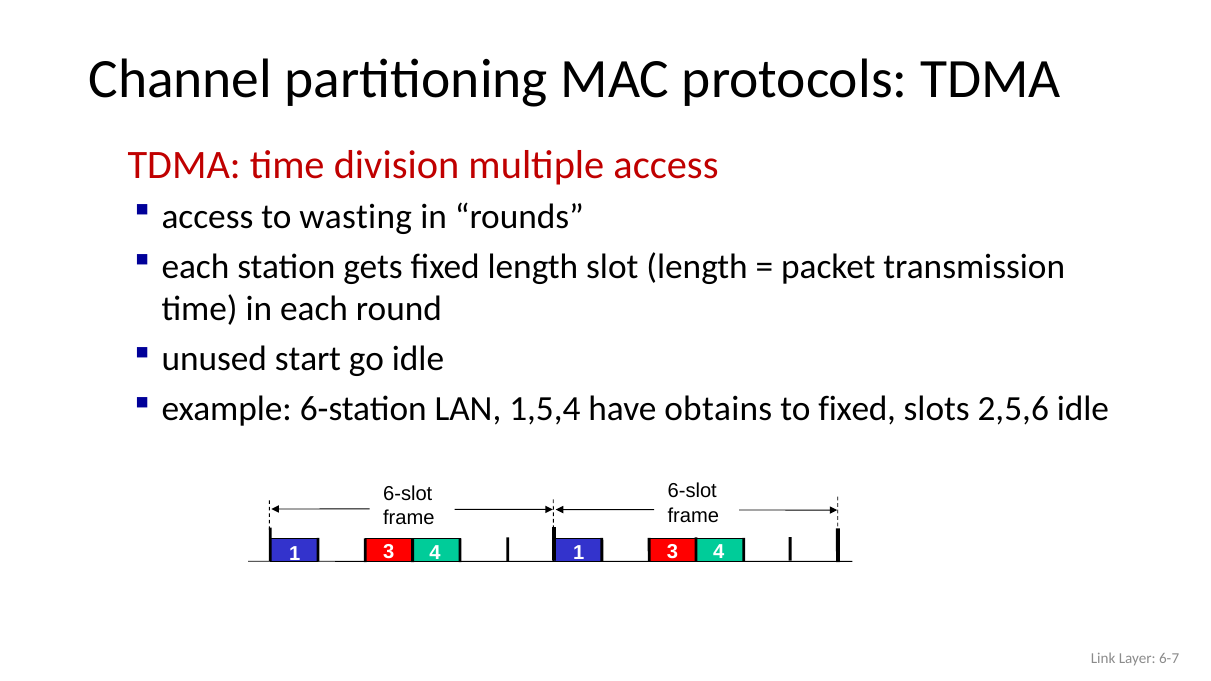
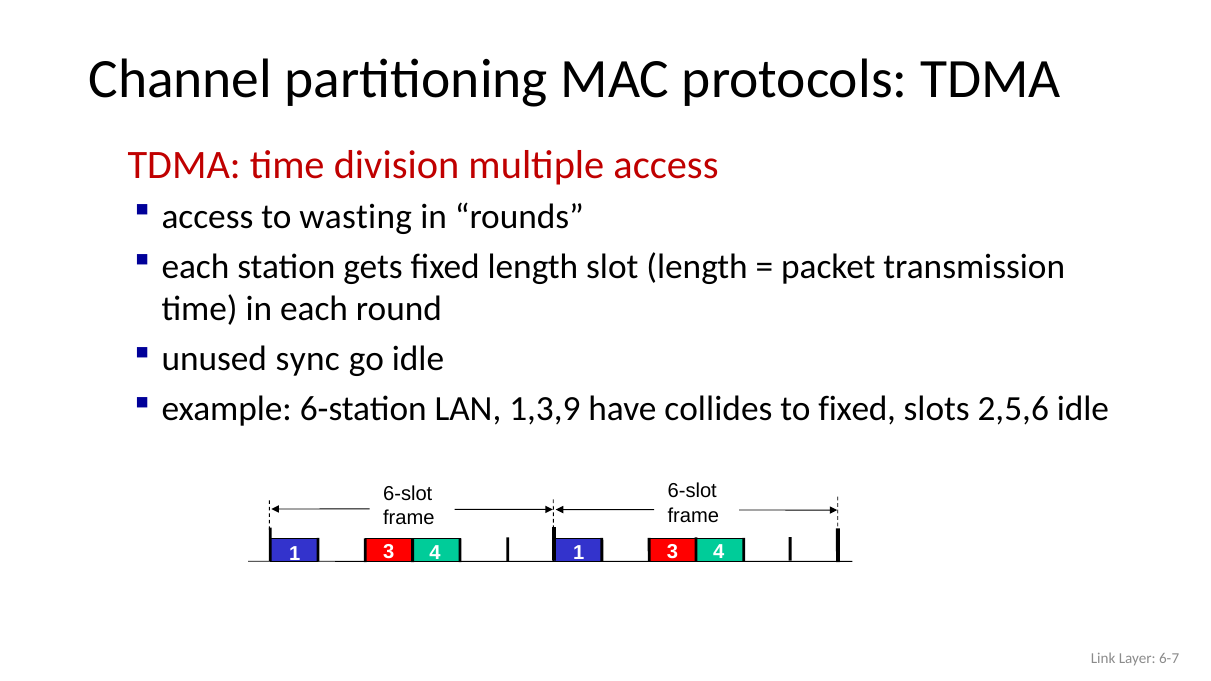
start: start -> sync
1,5,4: 1,5,4 -> 1,3,9
obtains: obtains -> collides
